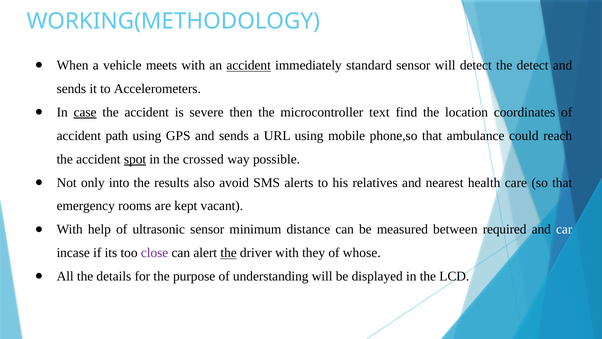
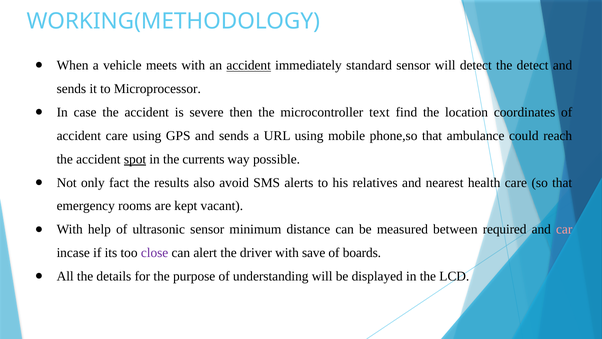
Accelerometers: Accelerometers -> Microprocessor
case underline: present -> none
accident path: path -> care
crossed: crossed -> currents
into: into -> fact
car colour: white -> pink
the at (229, 253) underline: present -> none
they: they -> save
whose: whose -> boards
